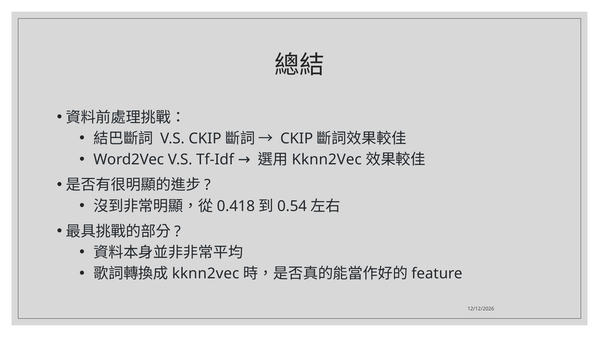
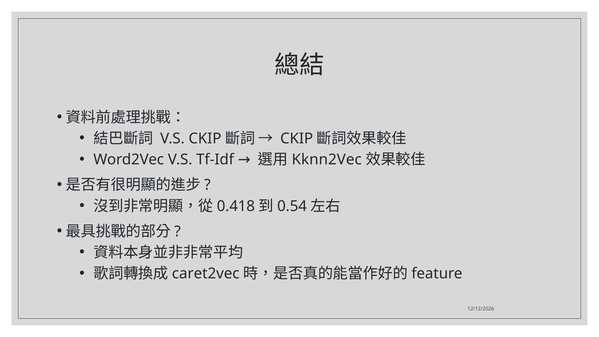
kknn2vec at (206, 274): kknn2vec -> caret2vec
